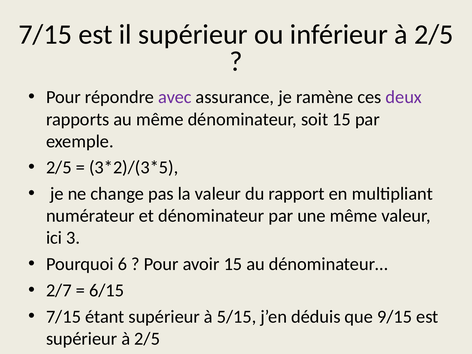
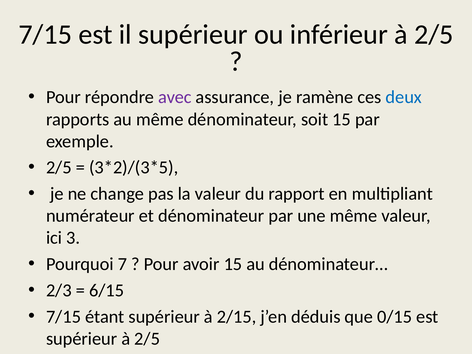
deux colour: purple -> blue
6: 6 -> 7
2/7: 2/7 -> 2/3
5/15: 5/15 -> 2/15
9/15: 9/15 -> 0/15
